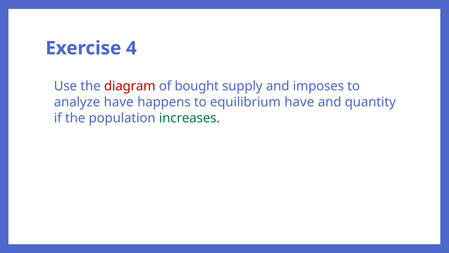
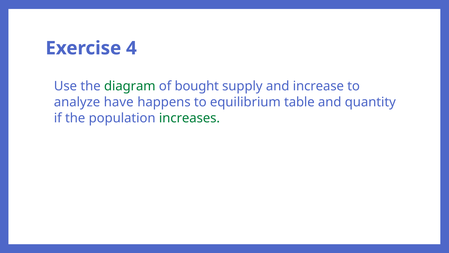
diagram colour: red -> green
imposes: imposes -> increase
equilibrium have: have -> table
